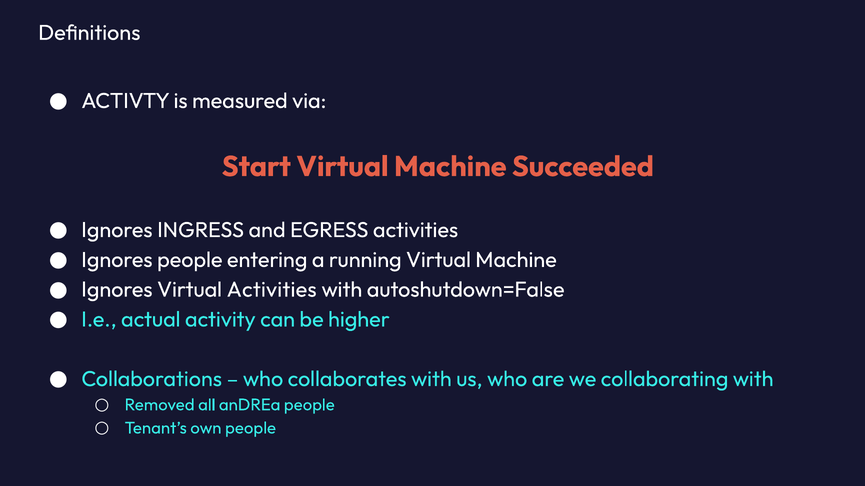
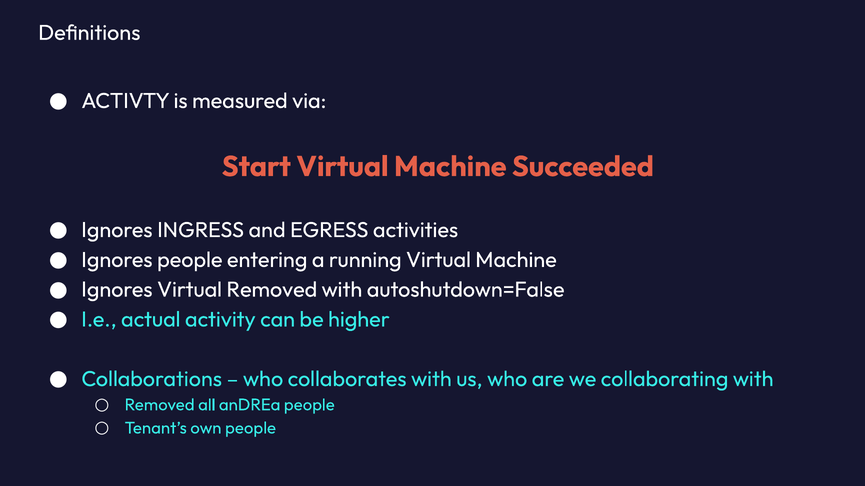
Virtual Activities: Activities -> Removed
